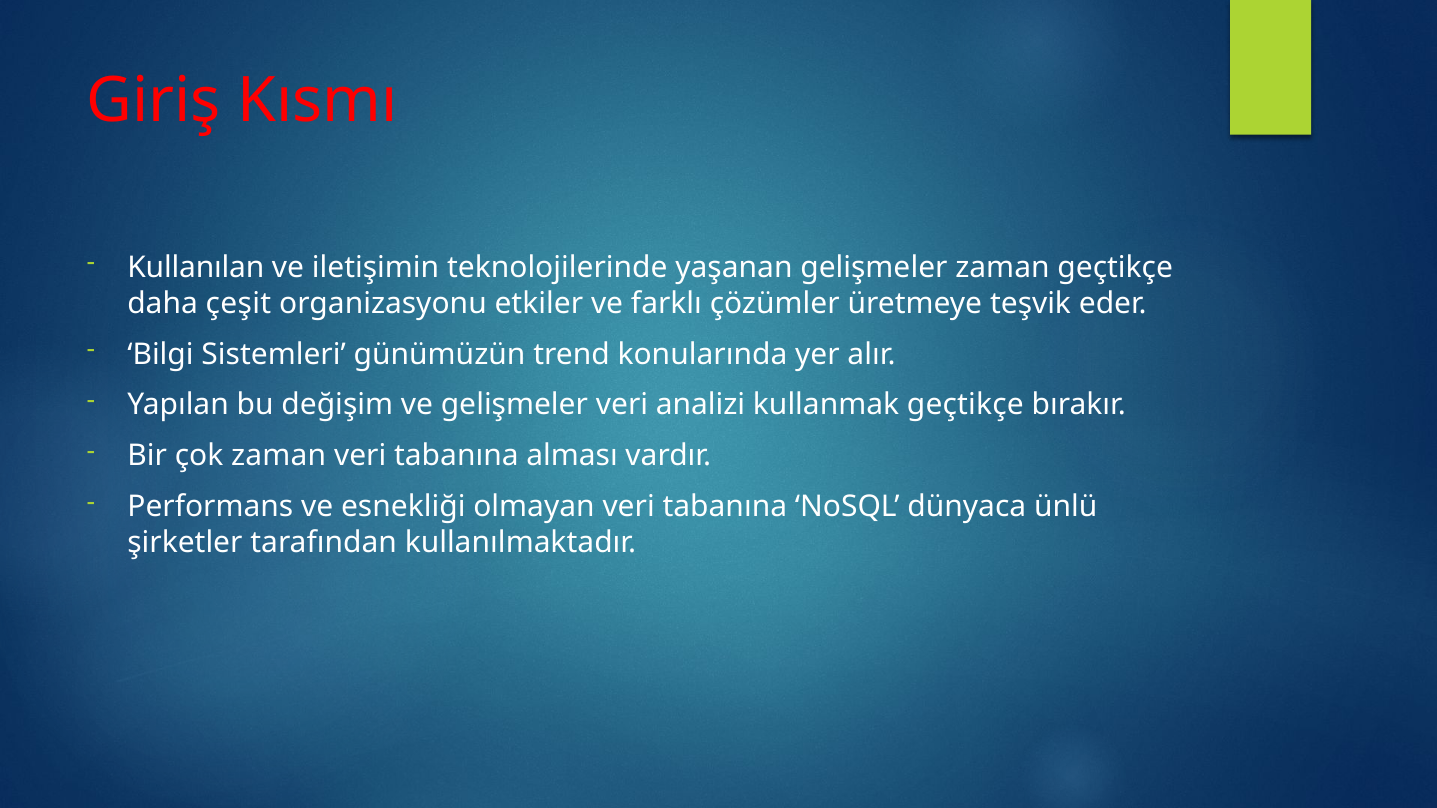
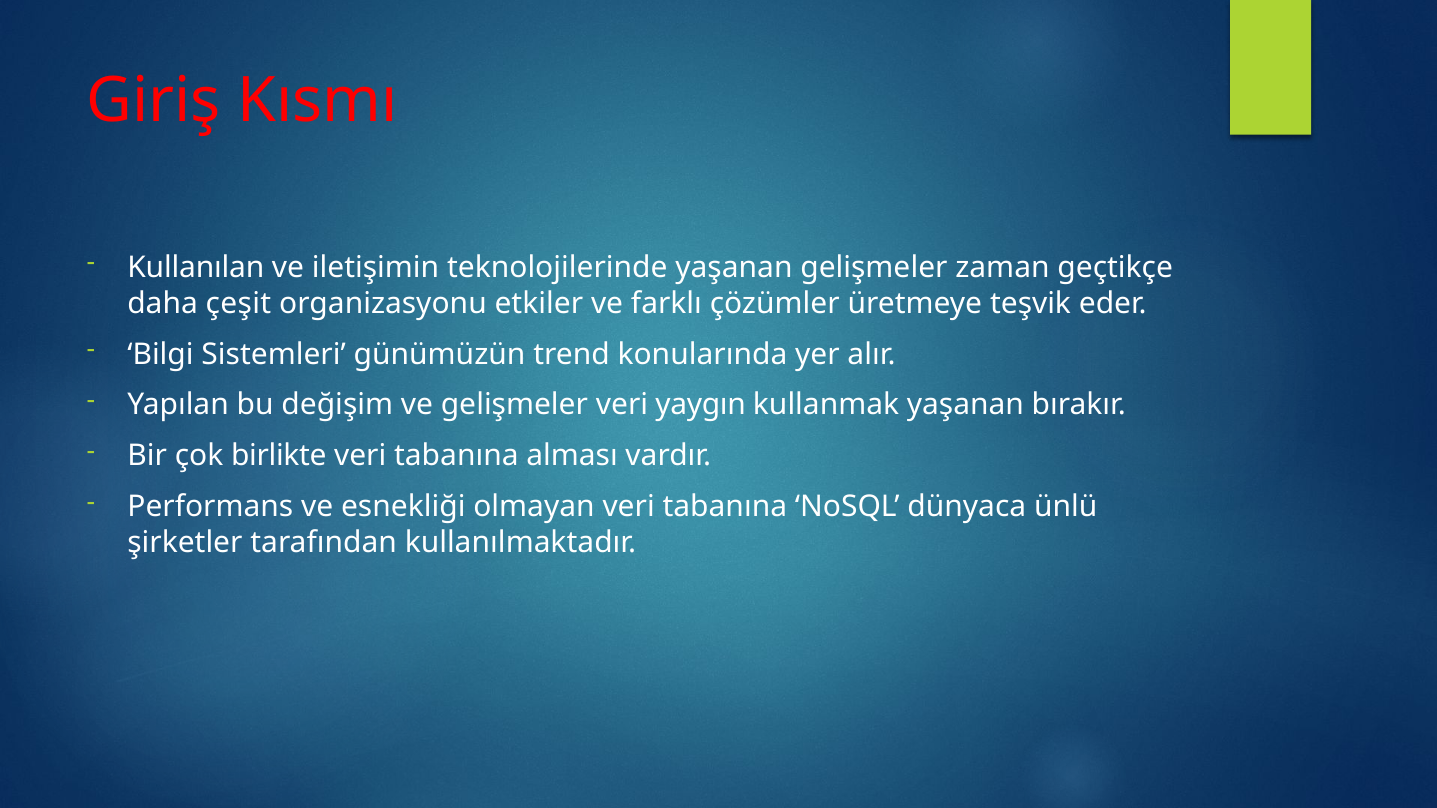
analizi: analizi -> yaygın
kullanmak geçtikçe: geçtikçe -> yaşanan
çok zaman: zaman -> birlikte
